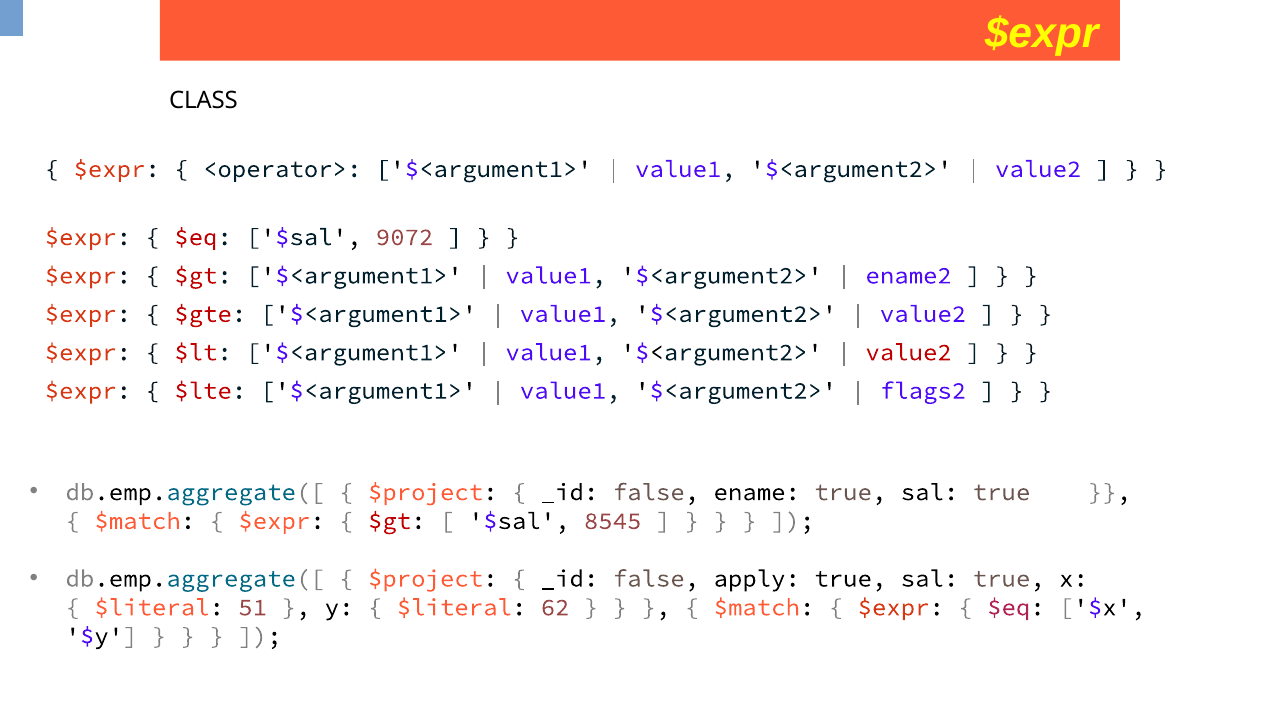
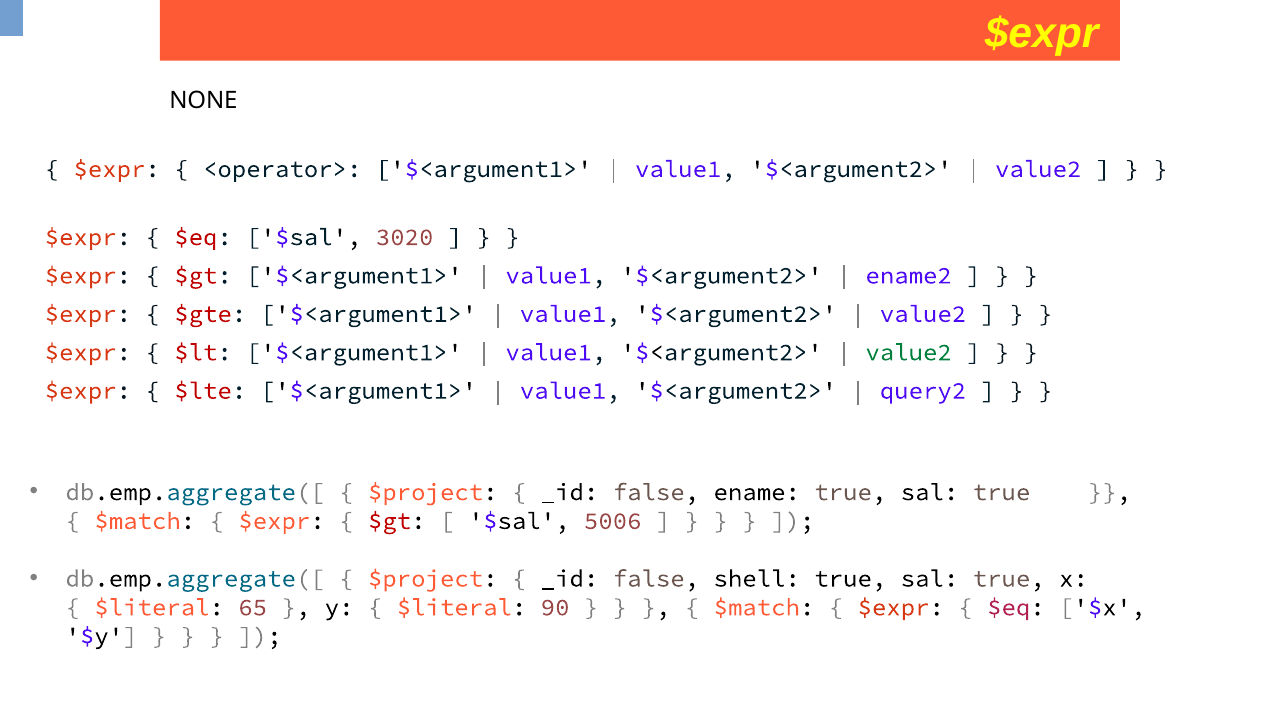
CLASS: CLASS -> NONE
9072: 9072 -> 3020
value2 at (909, 352) colour: red -> green
flags2: flags2 -> query2
8545: 8545 -> 5006
apply: apply -> shell
51: 51 -> 65
62: 62 -> 90
